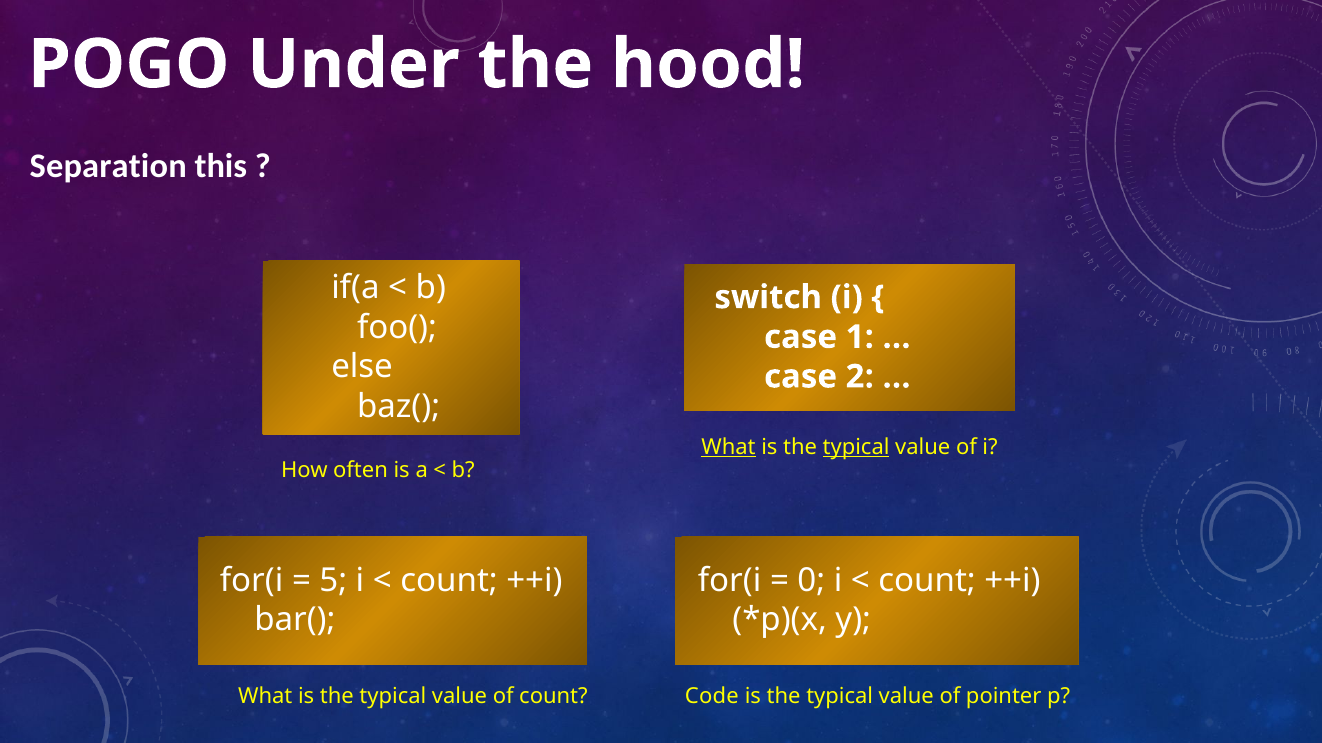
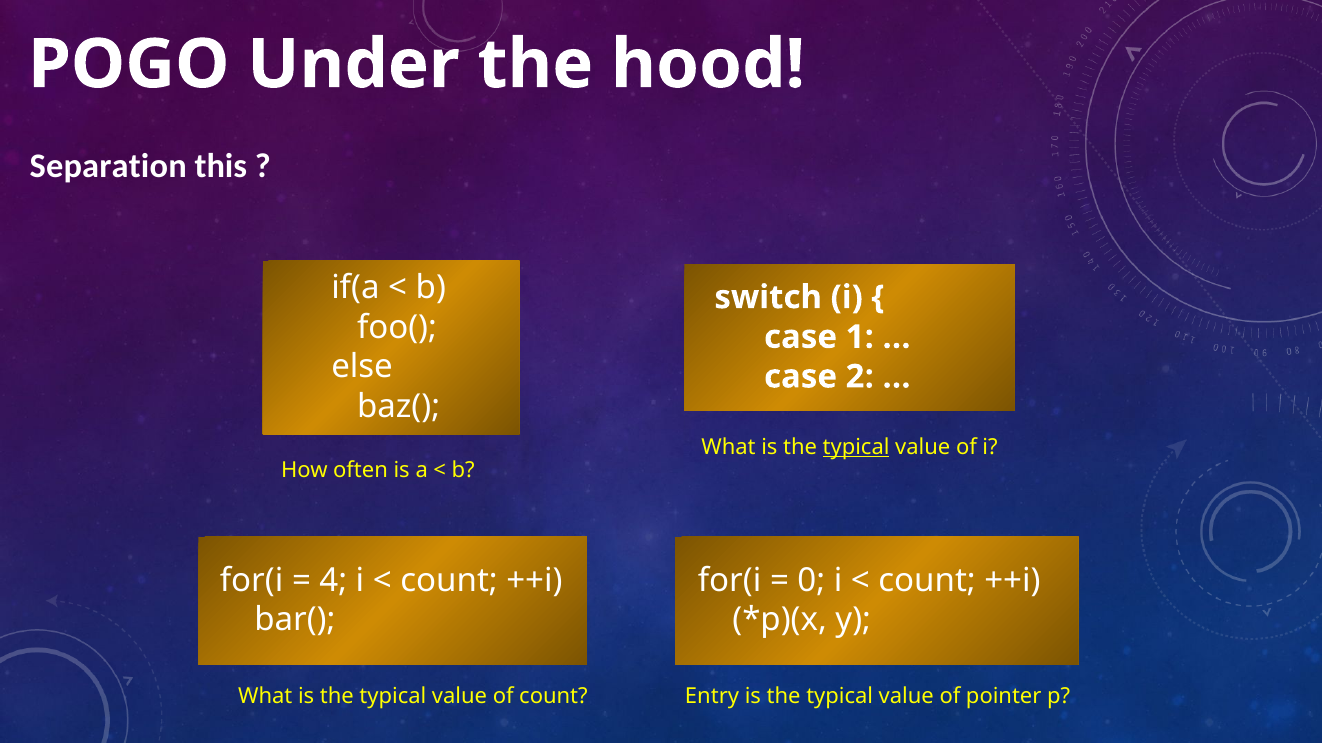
What at (729, 447) underline: present -> none
5: 5 -> 4
Code: Code -> Entry
